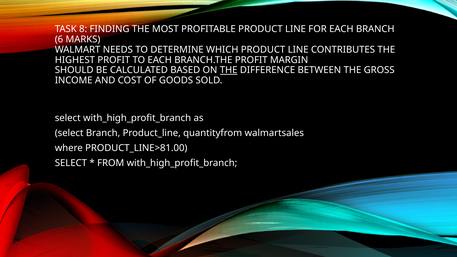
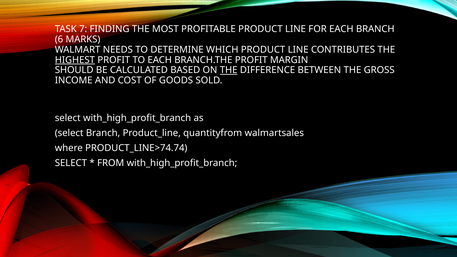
8: 8 -> 7
HIGHEST underline: none -> present
PRODUCT_LINE>81.00: PRODUCT_LINE>81.00 -> PRODUCT_LINE>74.74
